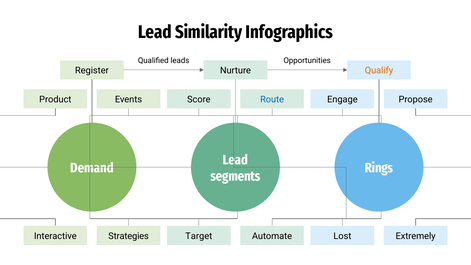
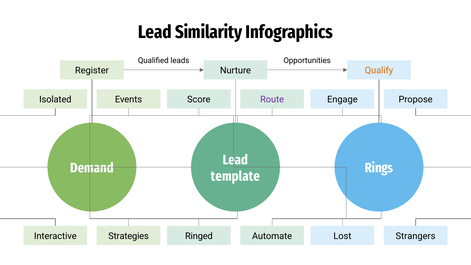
Product: Product -> Isolated
Route colour: blue -> purple
segments: segments -> template
Target: Target -> Ringed
Extremely: Extremely -> Strangers
